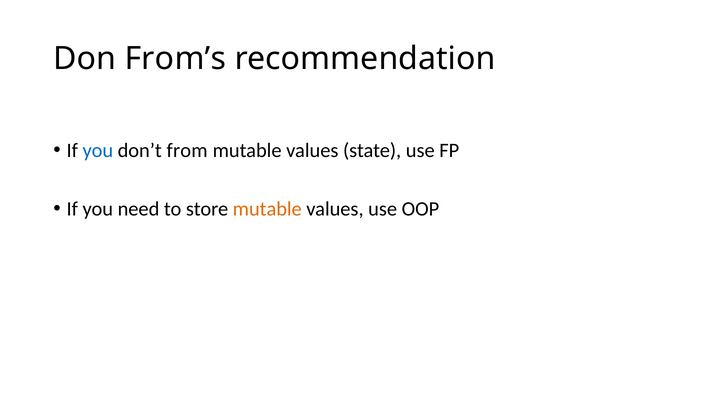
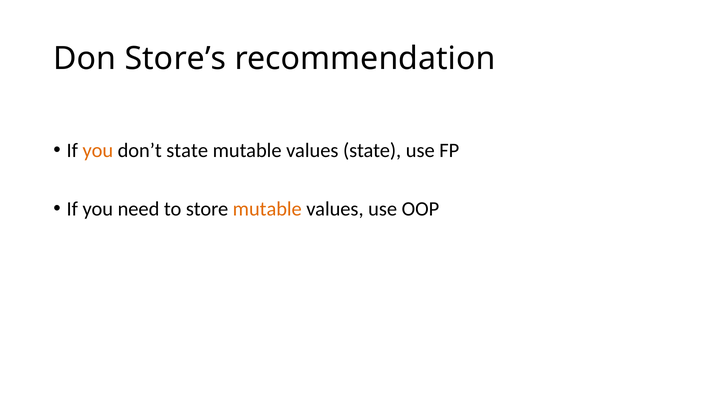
From’s: From’s -> Store’s
you at (98, 150) colour: blue -> orange
don’t from: from -> state
